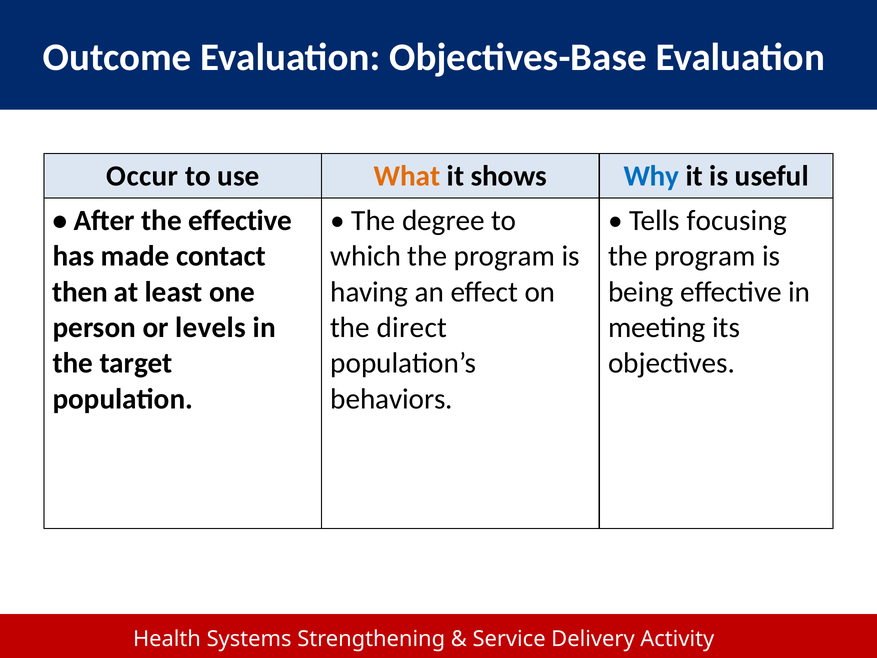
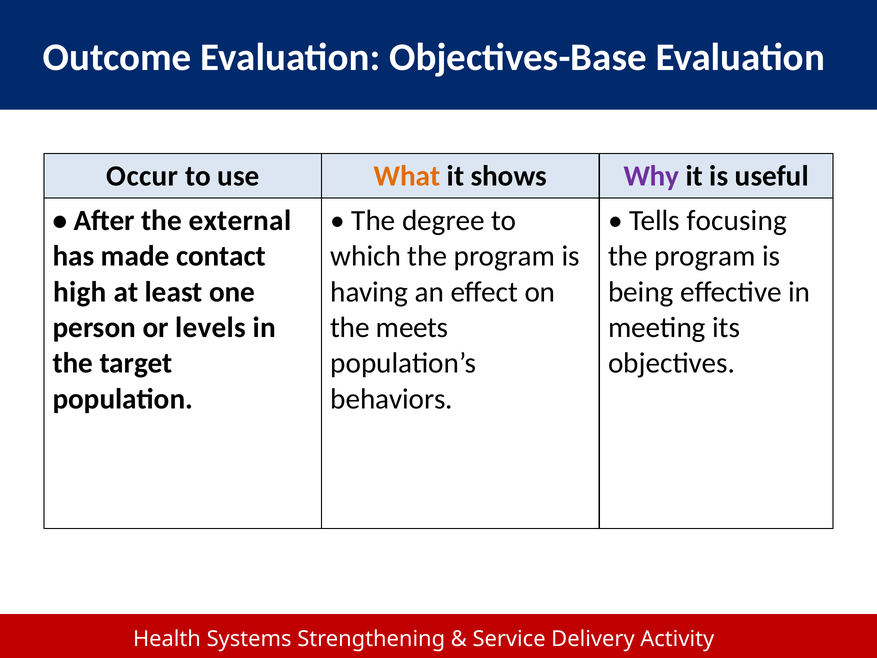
Why colour: blue -> purple
the effective: effective -> external
then: then -> high
direct: direct -> meets
